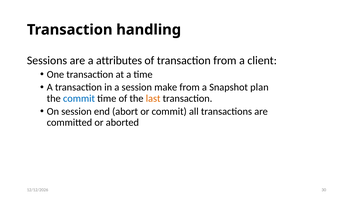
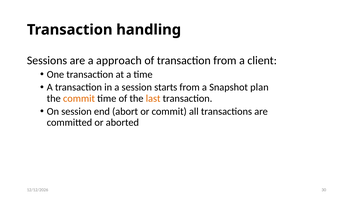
attributes: attributes -> approach
make: make -> starts
commit at (79, 98) colour: blue -> orange
